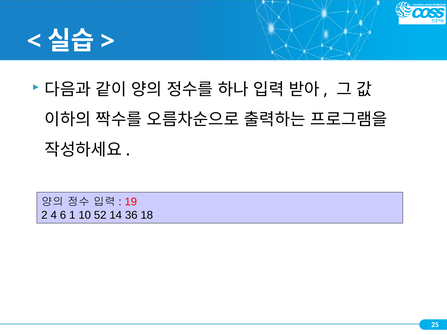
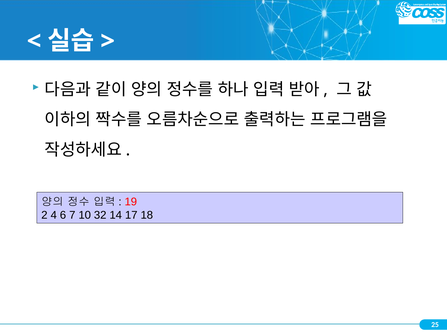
1: 1 -> 7
52: 52 -> 32
36: 36 -> 17
